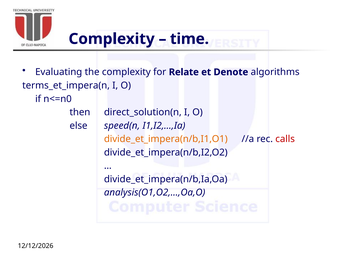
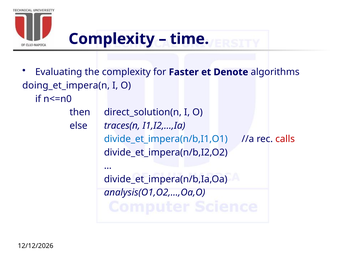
Relate: Relate -> Faster
terms_et_impera(n: terms_et_impera(n -> doing_et_impera(n
speed(n: speed(n -> traces(n
divide_et_impera(n/b,I1,O1 colour: orange -> blue
